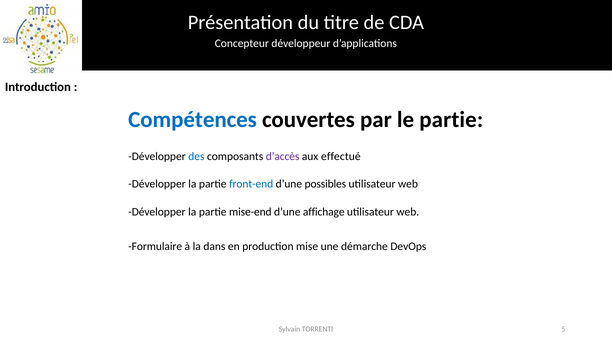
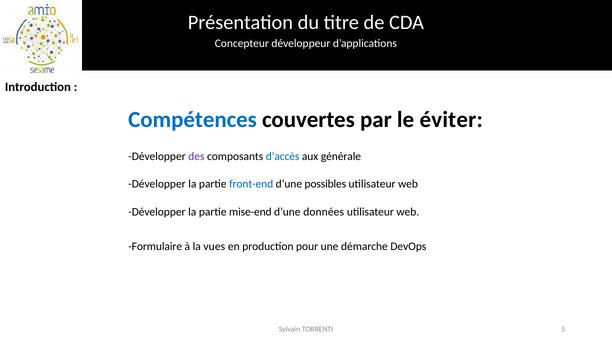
le partie: partie -> éviter
des colour: blue -> purple
d’accès colour: purple -> blue
effectué: effectué -> générale
affichage: affichage -> données
dans: dans -> vues
mise: mise -> pour
